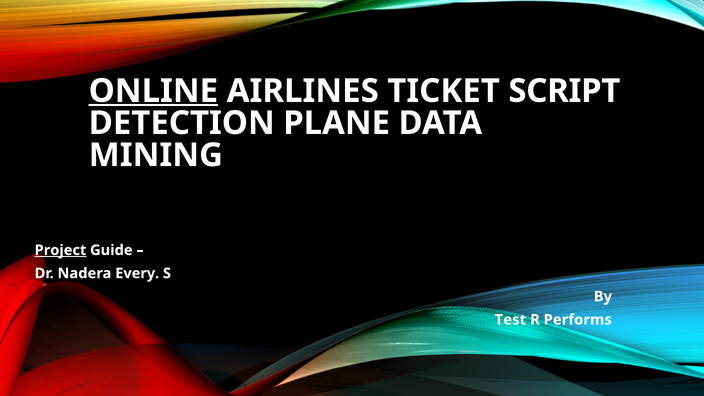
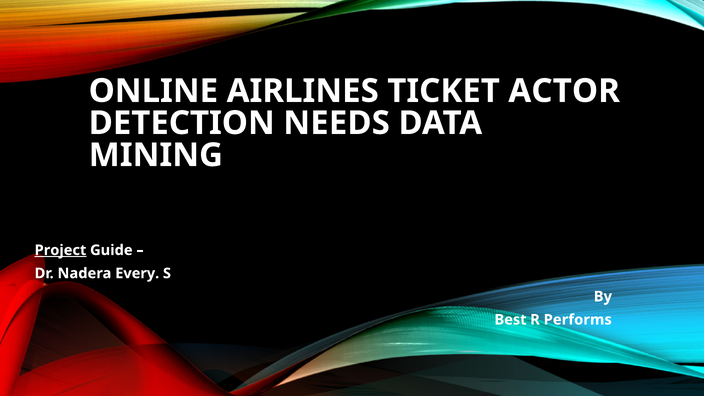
ONLINE underline: present -> none
SCRIPT: SCRIPT -> ACTOR
PLANE: PLANE -> NEEDS
Test: Test -> Best
